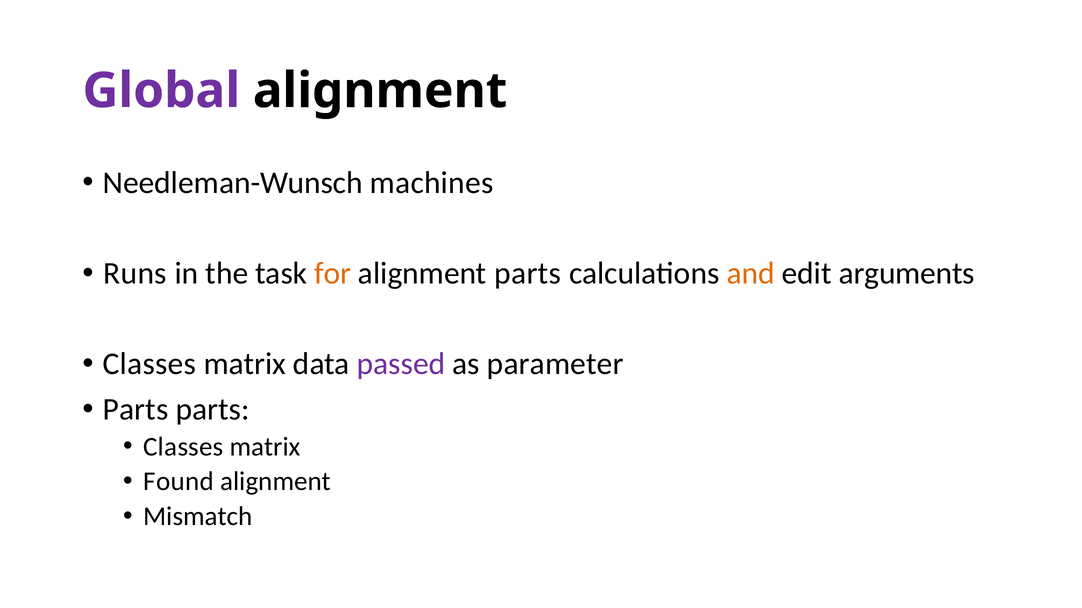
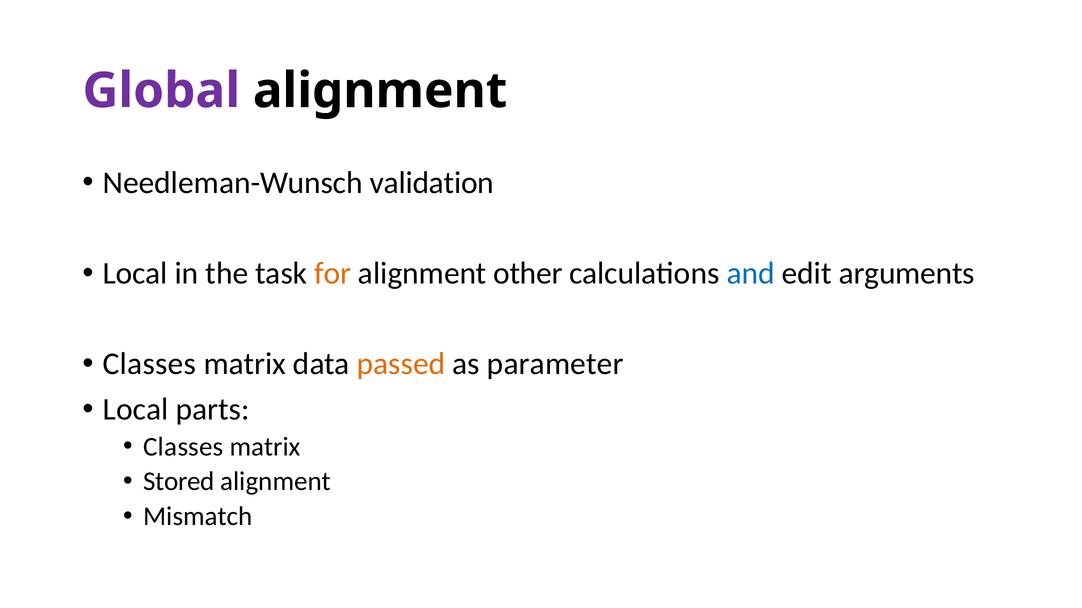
machines: machines -> validation
Runs at (135, 274): Runs -> Local
alignment parts: parts -> other
and colour: orange -> blue
passed colour: purple -> orange
Parts at (136, 410): Parts -> Local
Found: Found -> Stored
